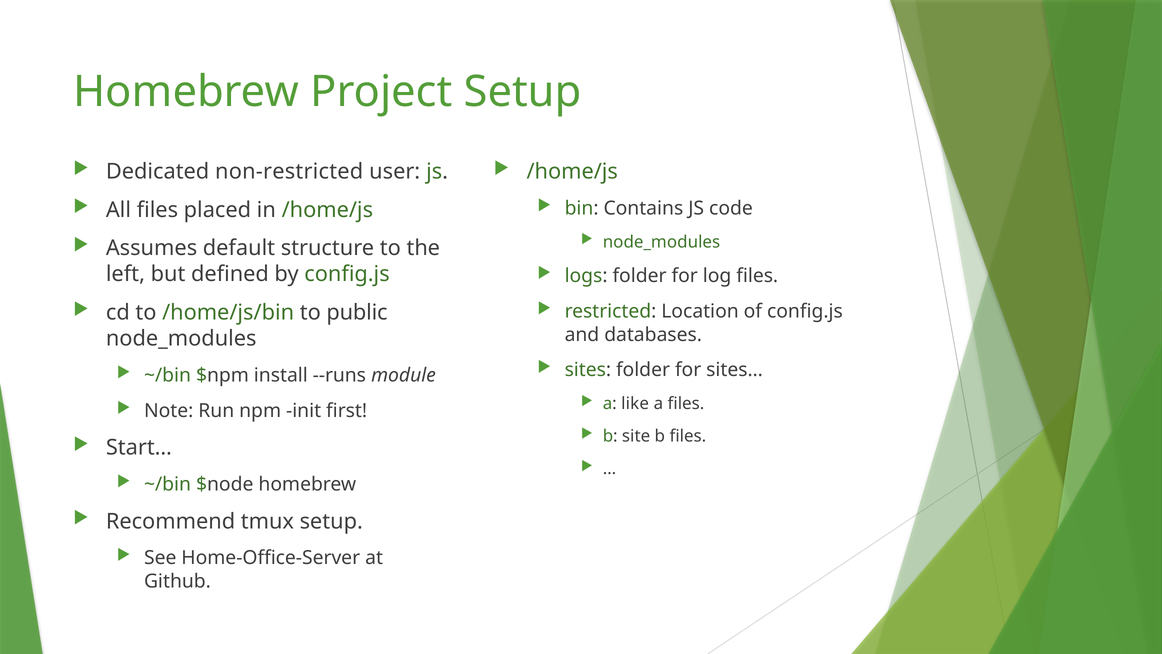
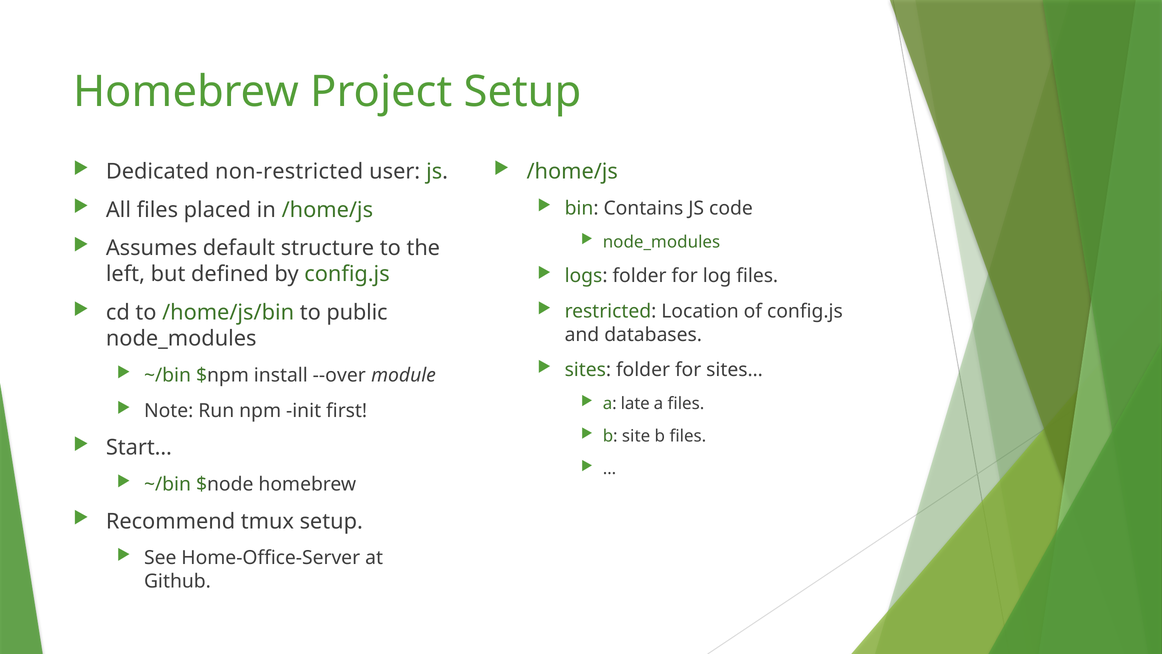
--runs: --runs -> --over
like: like -> late
